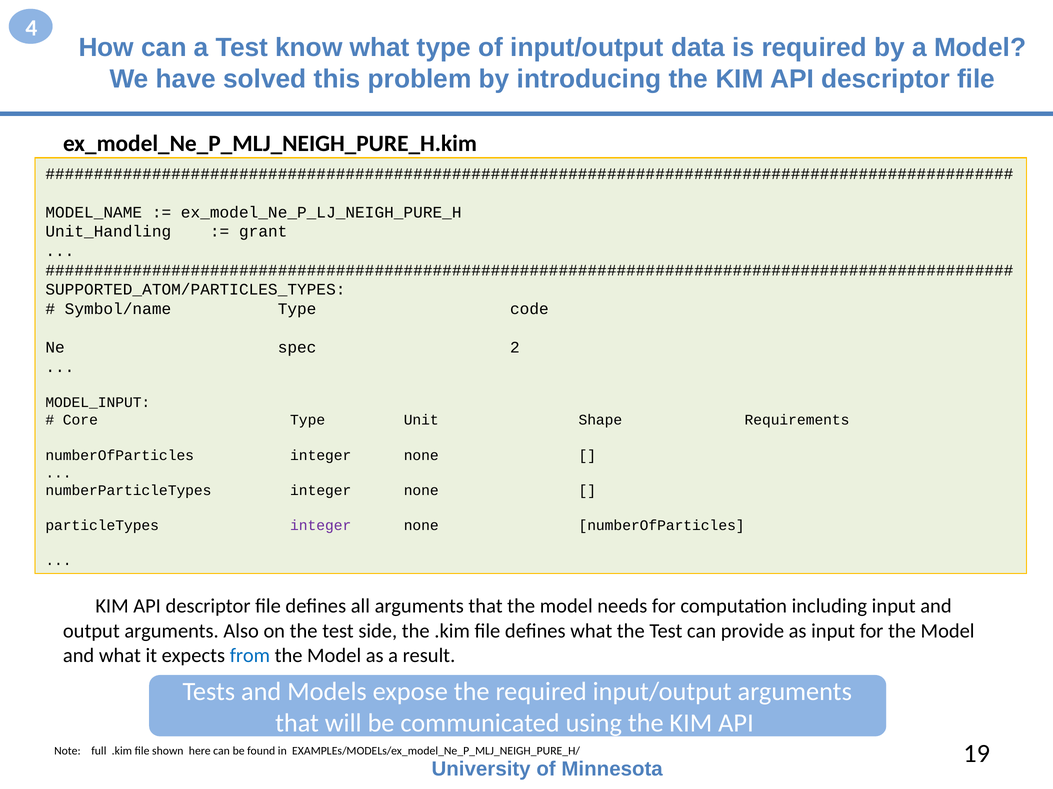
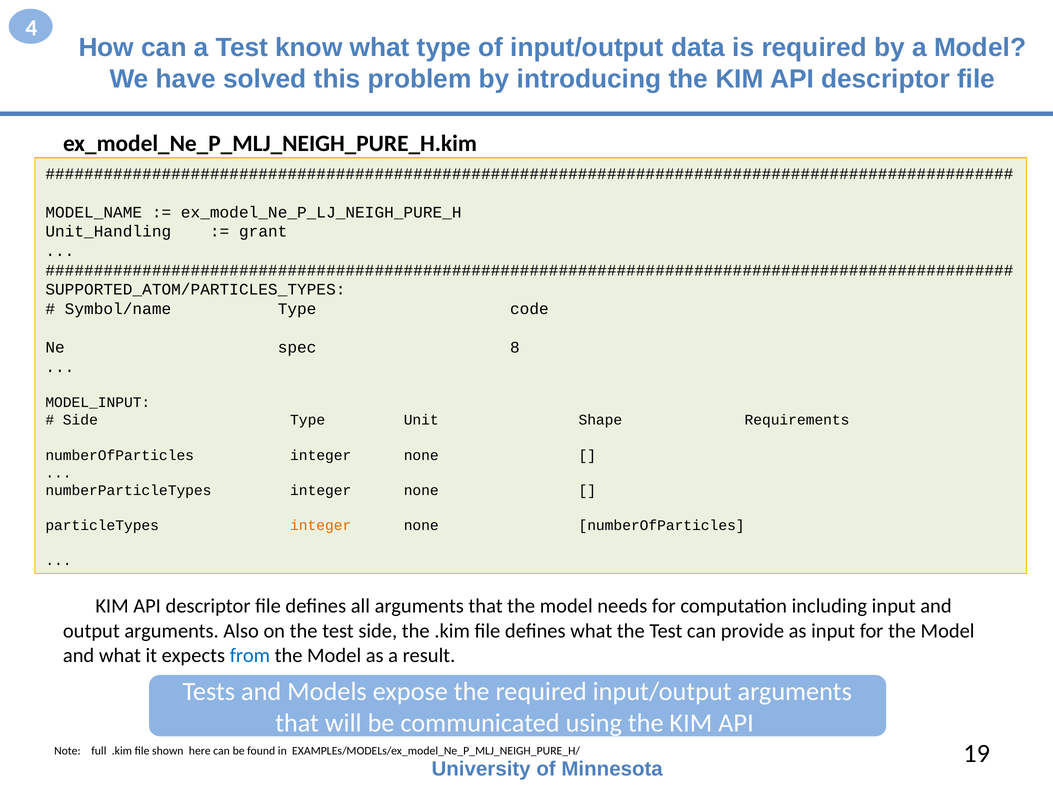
2: 2 -> 8
Core at (80, 421): Core -> Side
integer at (321, 526) colour: purple -> orange
